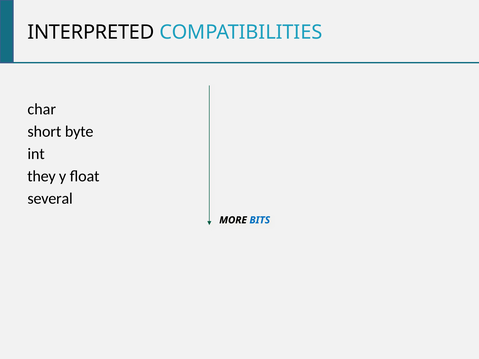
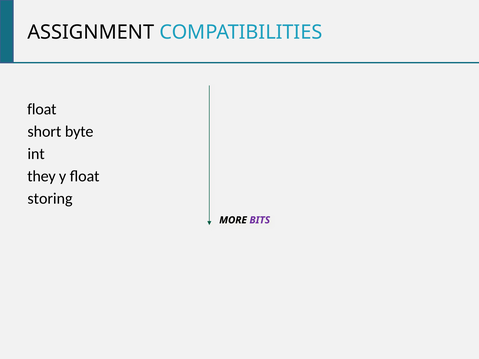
INTERPRETED: INTERPRETED -> ASSIGNMENT
char at (42, 109): char -> float
several: several -> storing
BITS colour: blue -> purple
